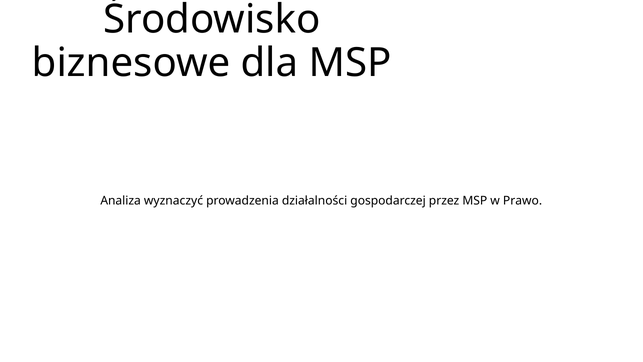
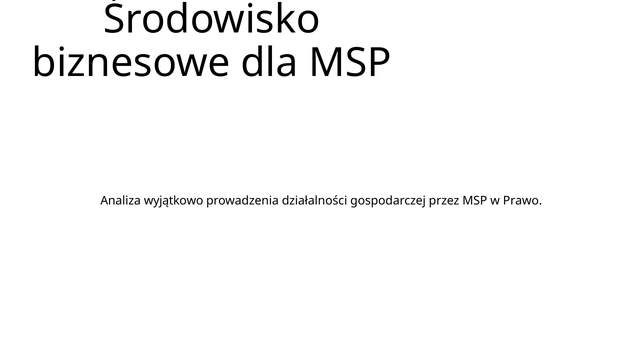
wyznaczyć: wyznaczyć -> wyjątkowo
